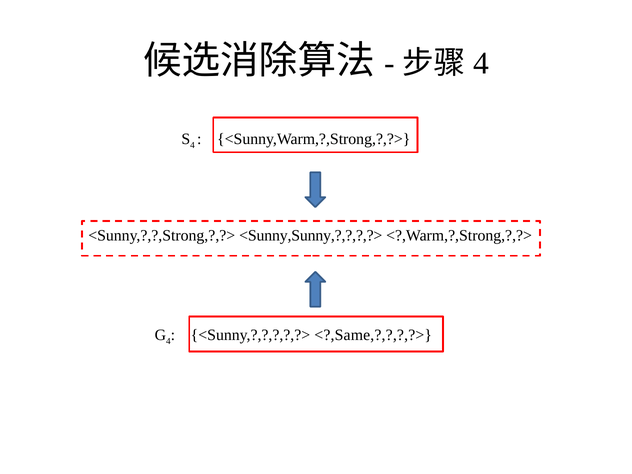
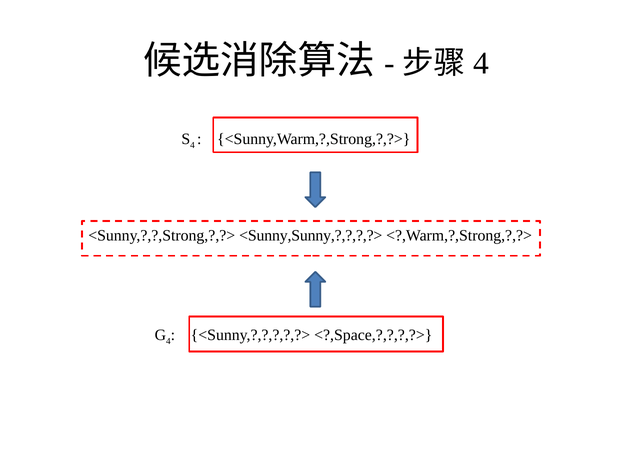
<?,Same,?,?,?,?>: <?,Same,?,?,?,?> -> <?,Space,?,?,?,?>
